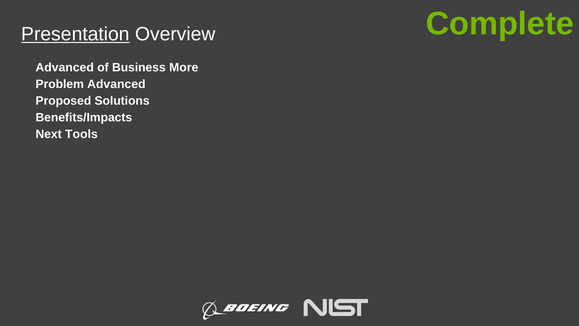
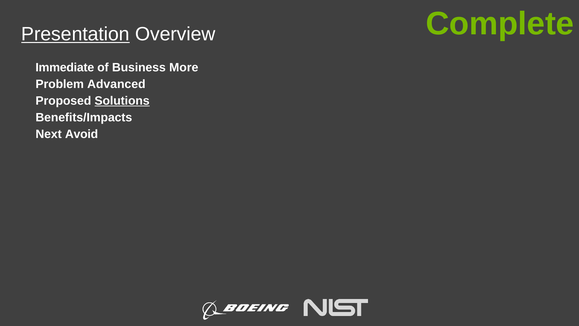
Advanced at (65, 67): Advanced -> Immediate
Solutions underline: none -> present
Tools: Tools -> Avoid
